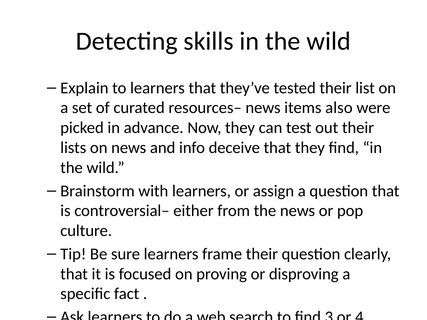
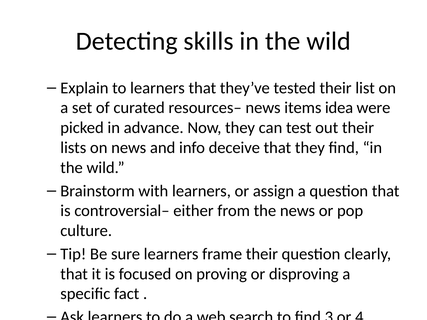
also: also -> idea
